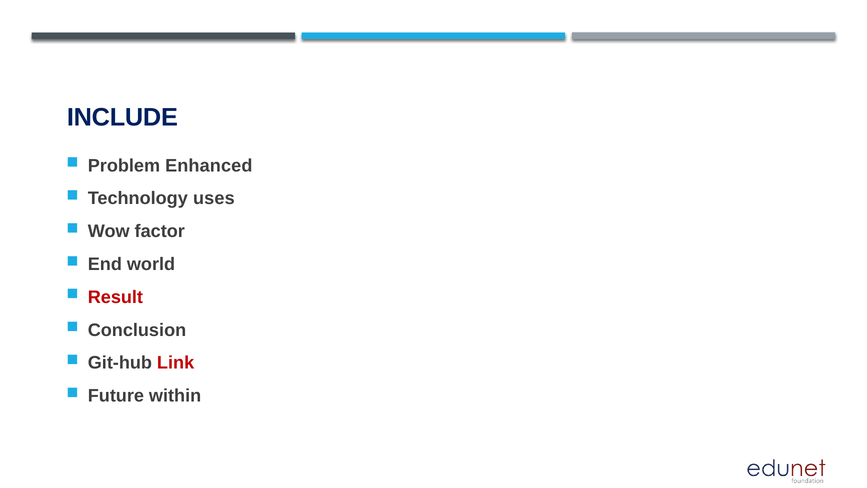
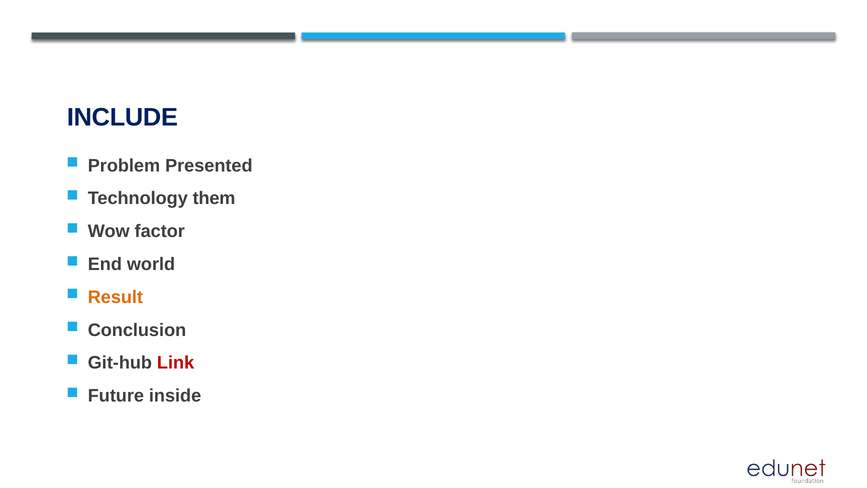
Enhanced: Enhanced -> Presented
uses: uses -> them
Result colour: red -> orange
within: within -> inside
